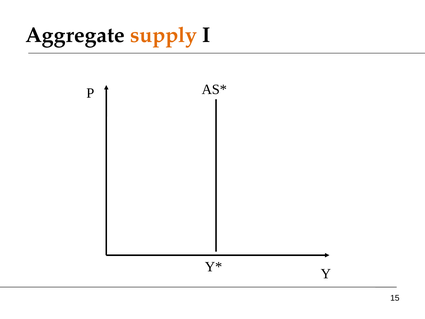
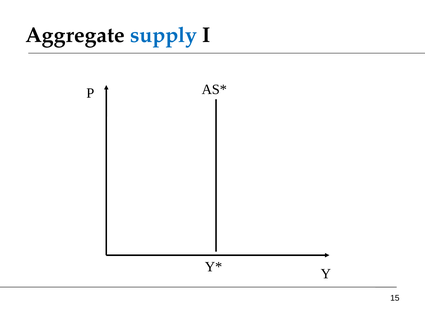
supply colour: orange -> blue
